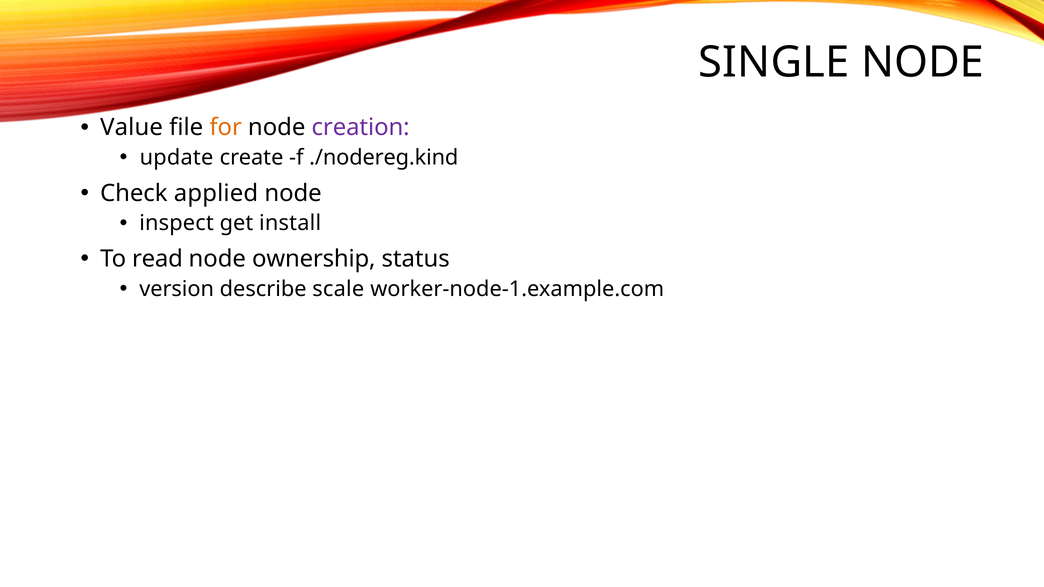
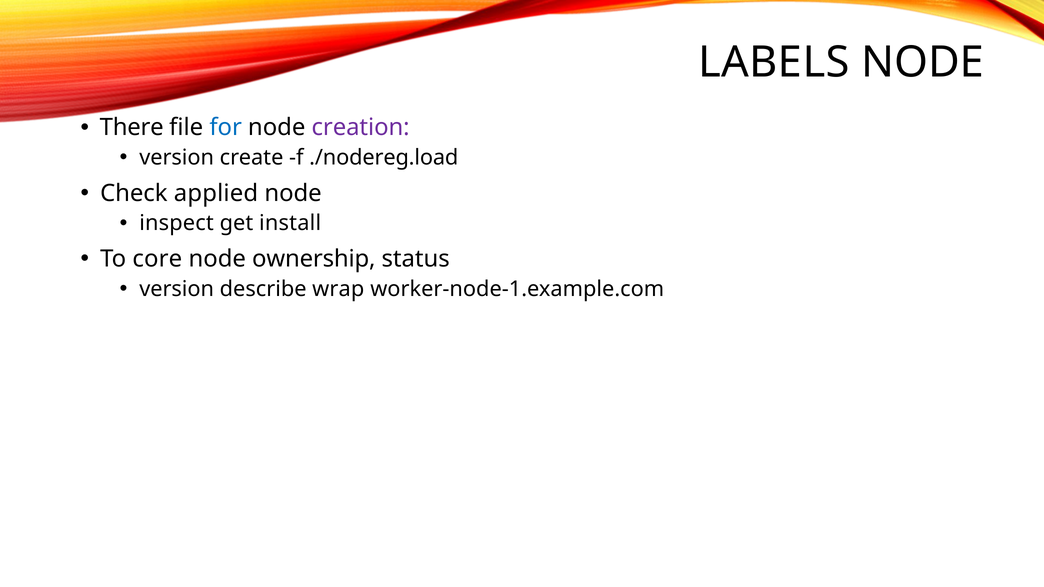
SINGLE: SINGLE -> LABELS
Value: Value -> There
for colour: orange -> blue
update at (177, 158): update -> version
./nodereg.kind: ./nodereg.kind -> ./nodereg.load
read: read -> core
scale: scale -> wrap
